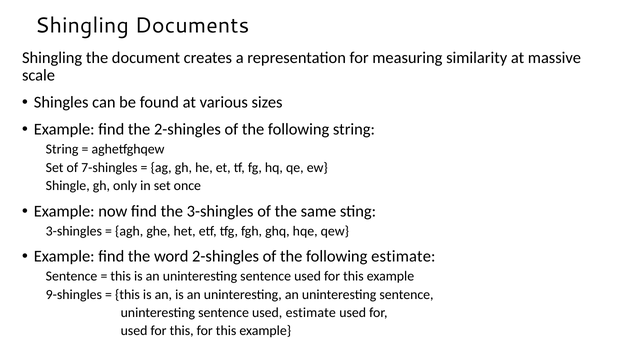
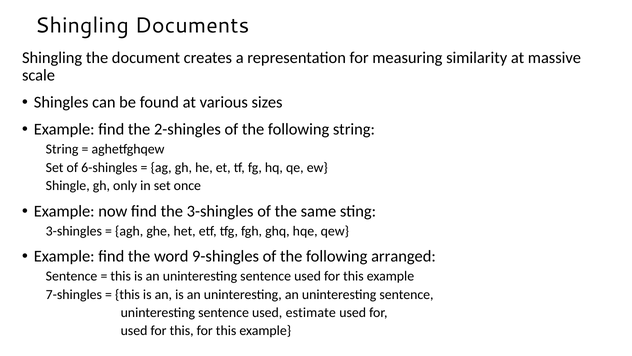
7-shingles: 7-shingles -> 6-shingles
word 2-shingles: 2-shingles -> 9-shingles
following estimate: estimate -> arranged
9-shingles: 9-shingles -> 7-shingles
